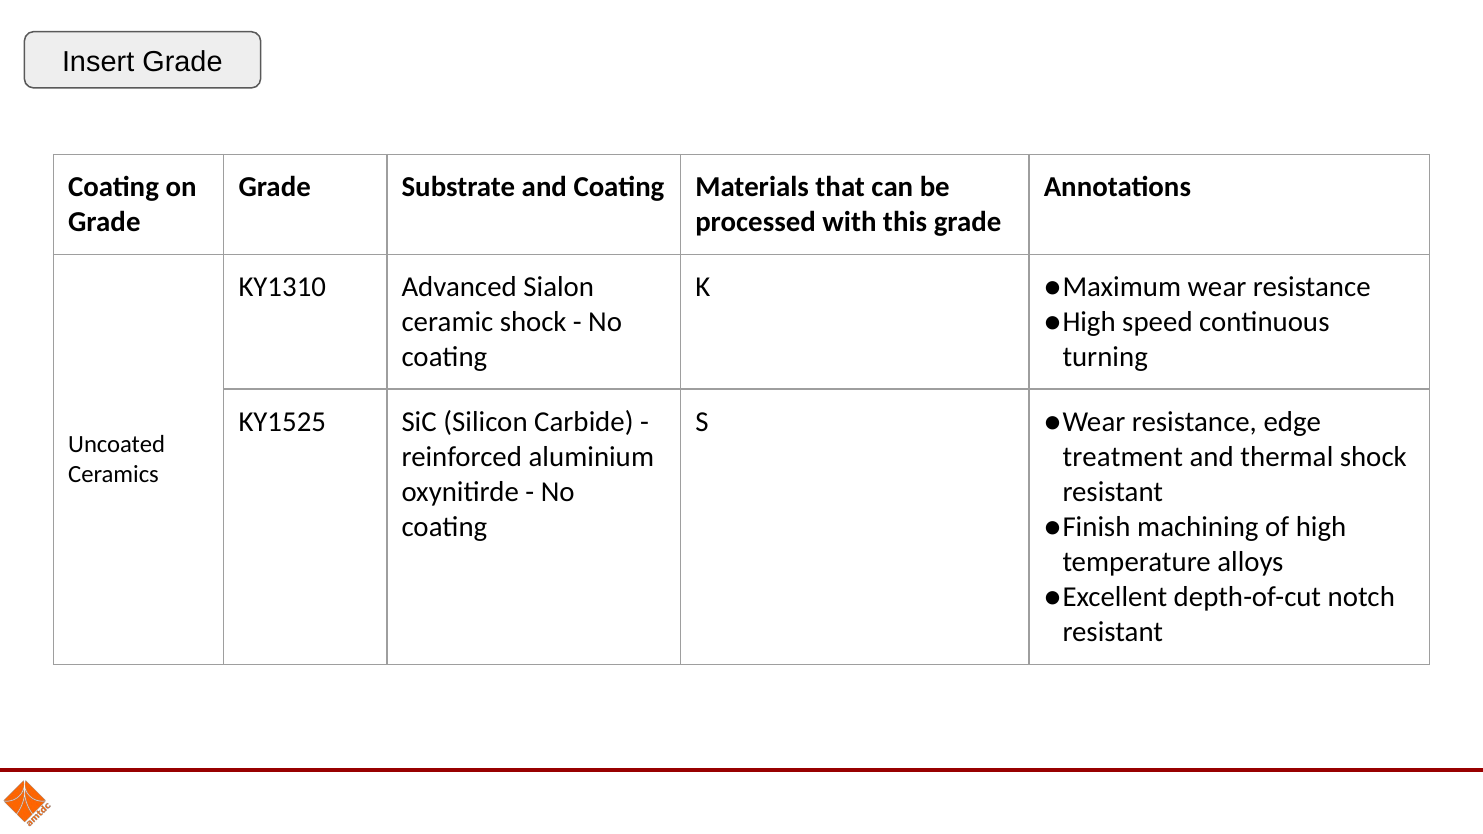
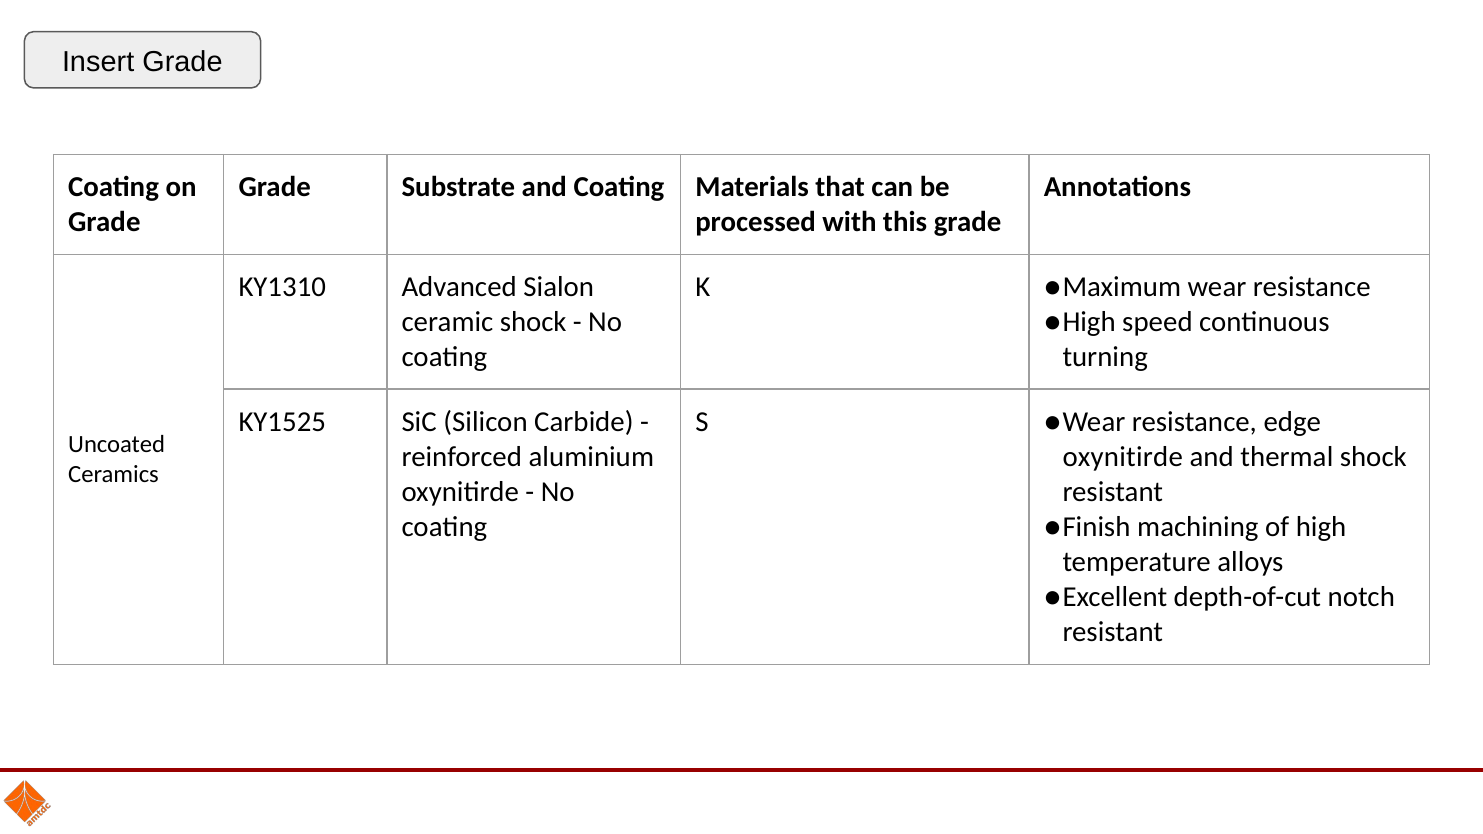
treatment at (1123, 457): treatment -> oxynitirde
